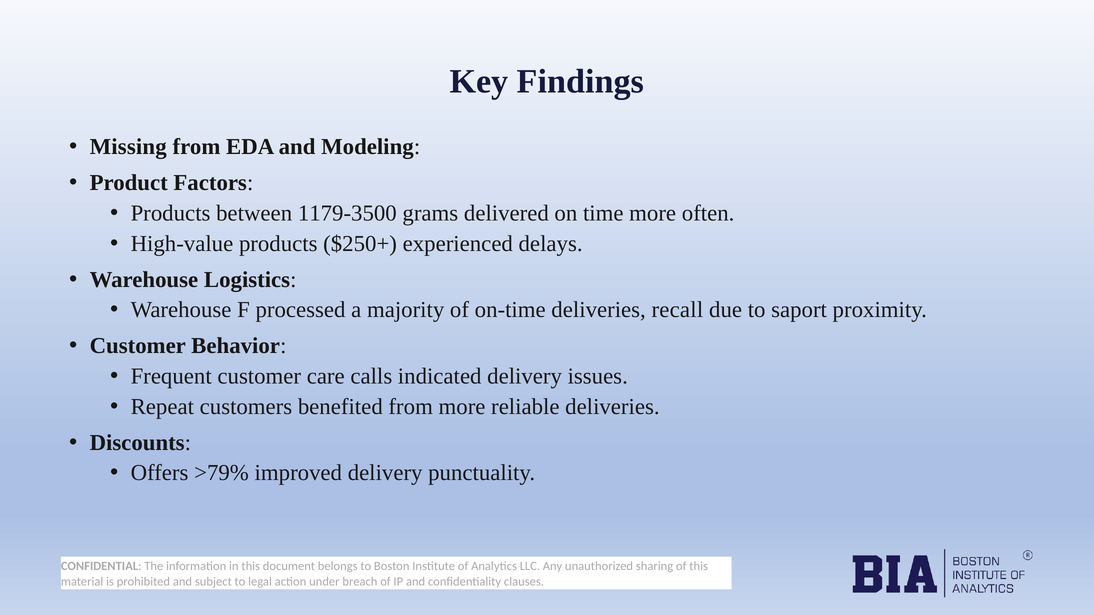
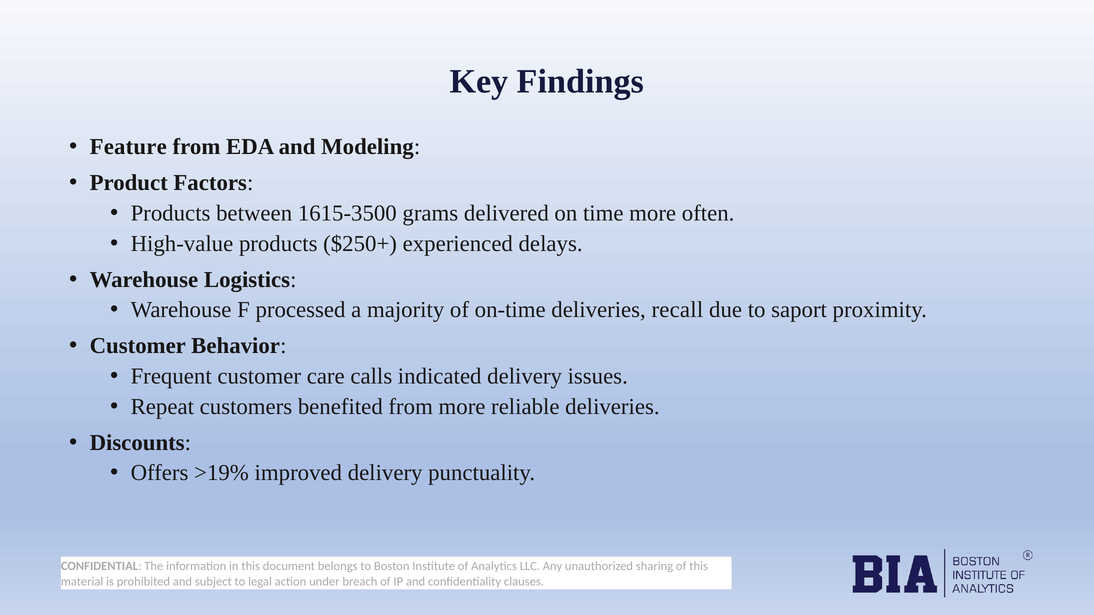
Missing: Missing -> Feature
1179-3500: 1179-3500 -> 1615-3500
>79%: >79% -> >19%
